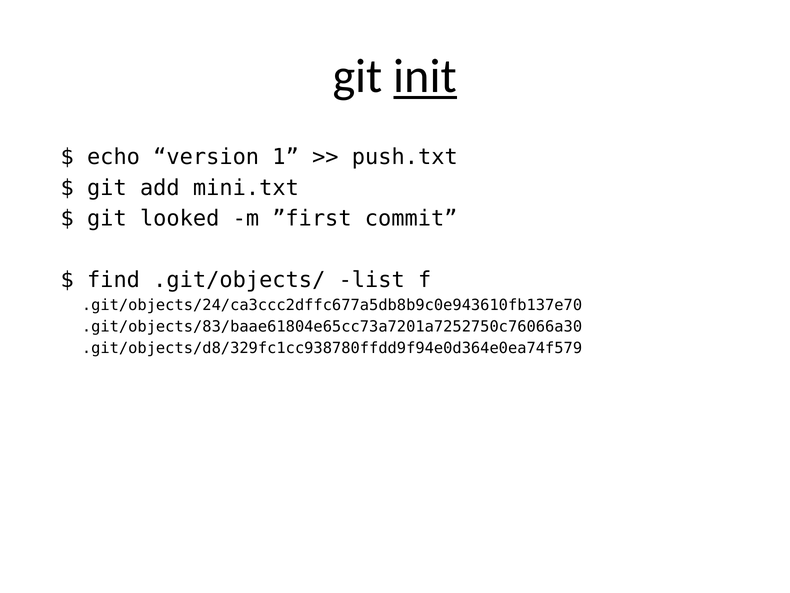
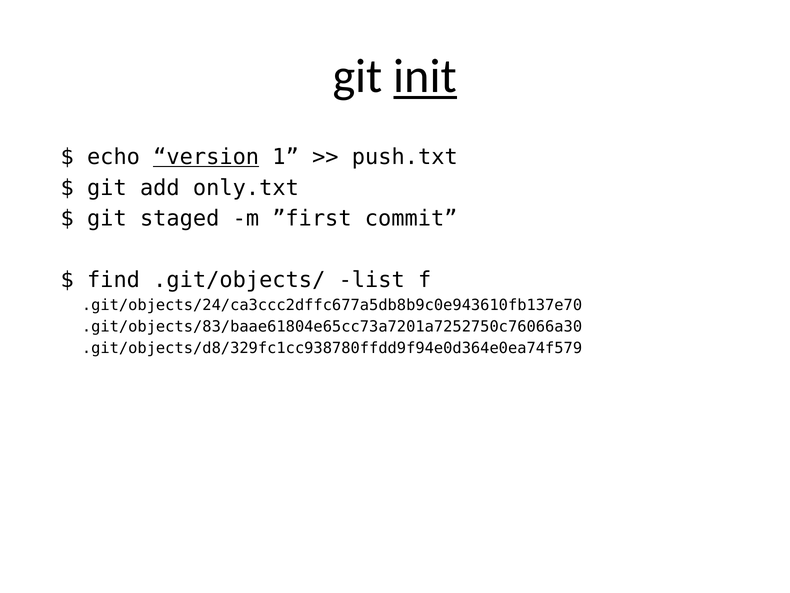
version underline: none -> present
mini.txt: mini.txt -> only.txt
looked: looked -> staged
